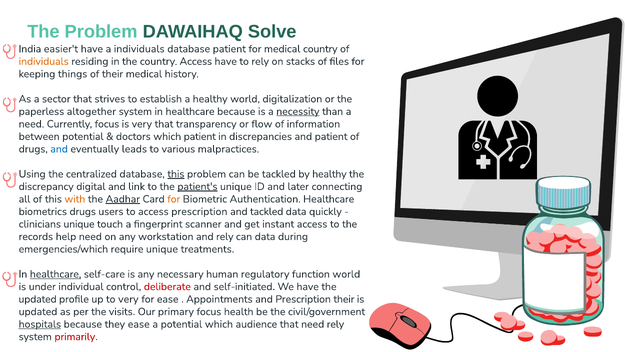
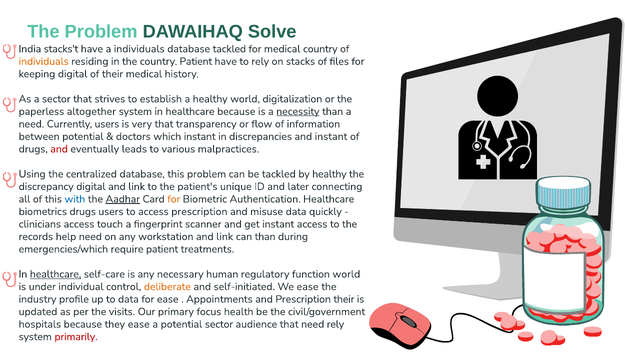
easier't: easier't -> stacks't
database patient: patient -> tackled
country Access: Access -> Patient
keeping things: things -> digital
Currently focus: focus -> users
which patient: patient -> instant
and patient: patient -> instant
and at (59, 149) colour: blue -> red
this at (176, 174) underline: present -> none
patient's underline: present -> none
with colour: orange -> blue
and tackled: tackled -> misuse
clinicians unique: unique -> access
workstation and rely: rely -> link
can data: data -> than
require unique: unique -> patient
deliberate colour: red -> orange
We have: have -> ease
updated at (38, 299): updated -> industry
to very: very -> data
hospitals underline: present -> none
potential which: which -> sector
